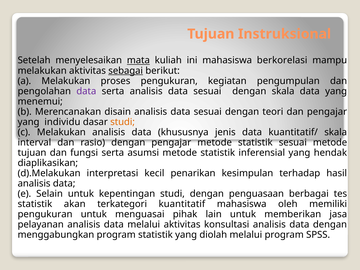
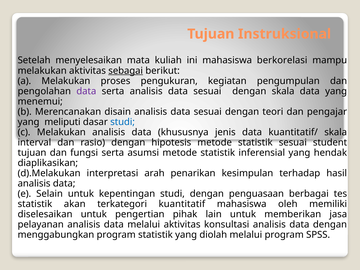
mata underline: present -> none
individu: individu -> meliputi
studi at (123, 122) colour: orange -> blue
dengan pengajar: pengajar -> hipotesis
sesuai metode: metode -> student
kecil: kecil -> arah
pengukuran at (45, 214): pengukuran -> diselesaikan
menguasai: menguasai -> pengertian
